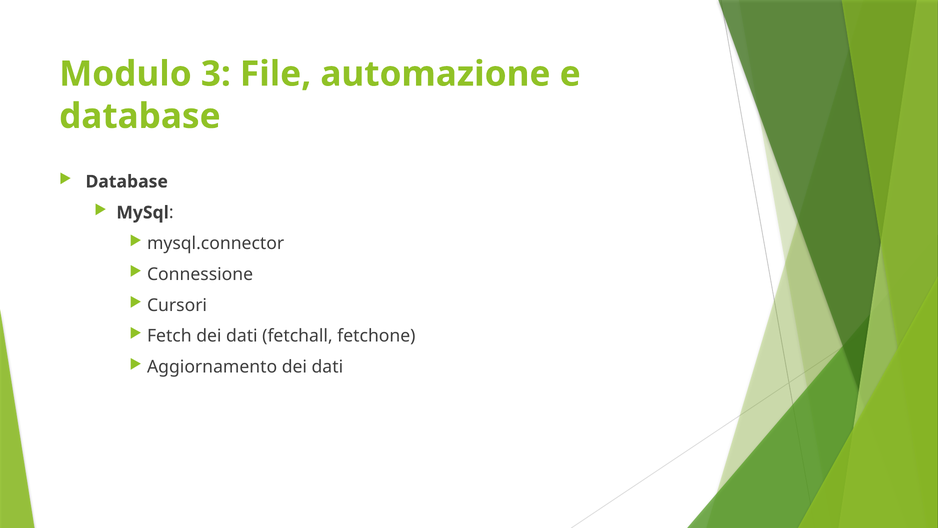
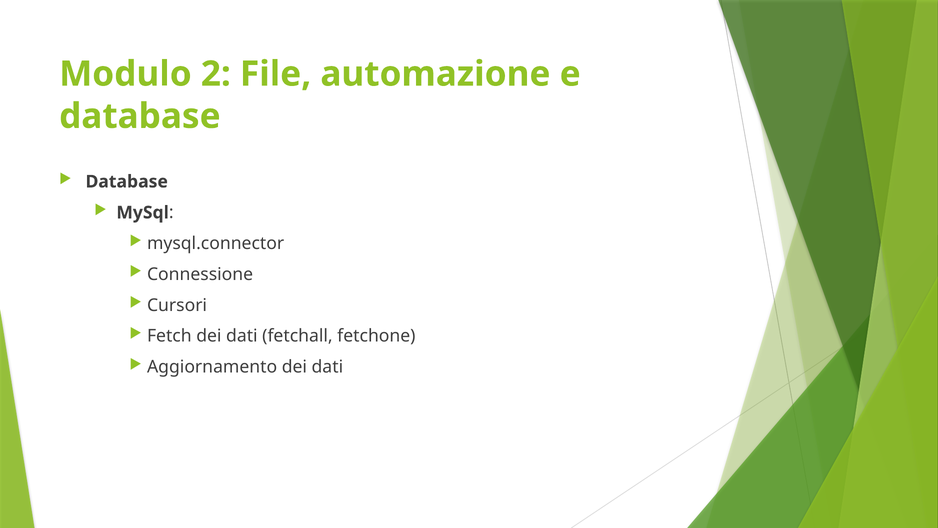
3: 3 -> 2
